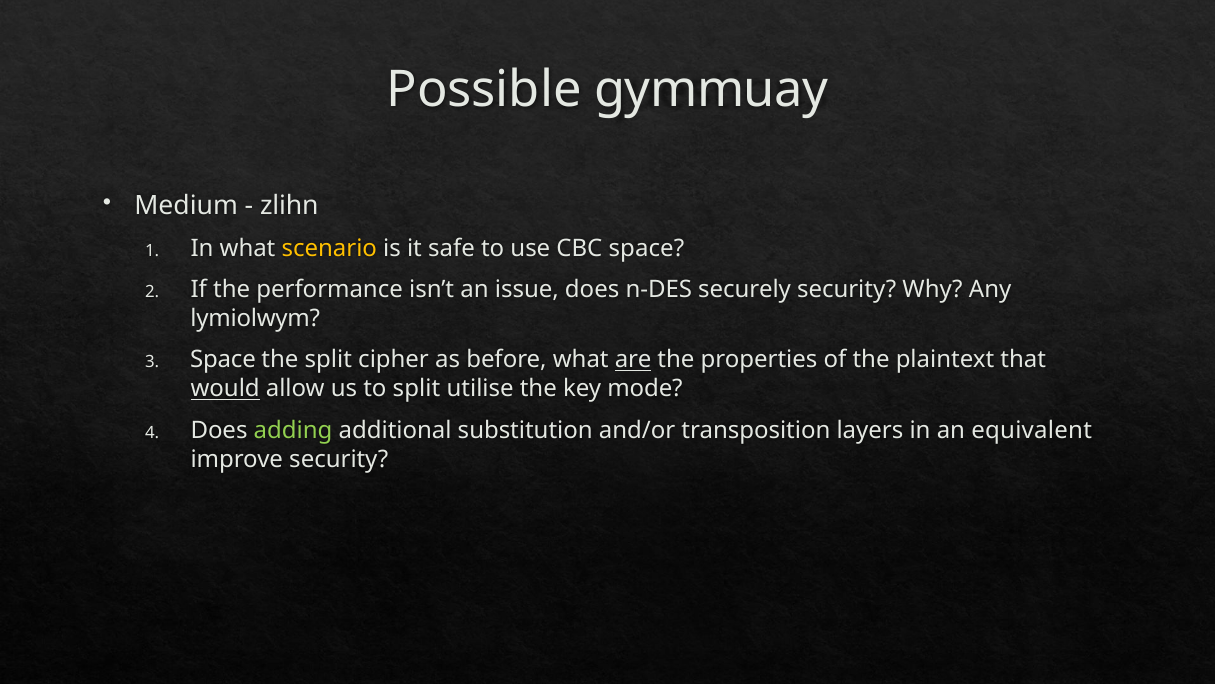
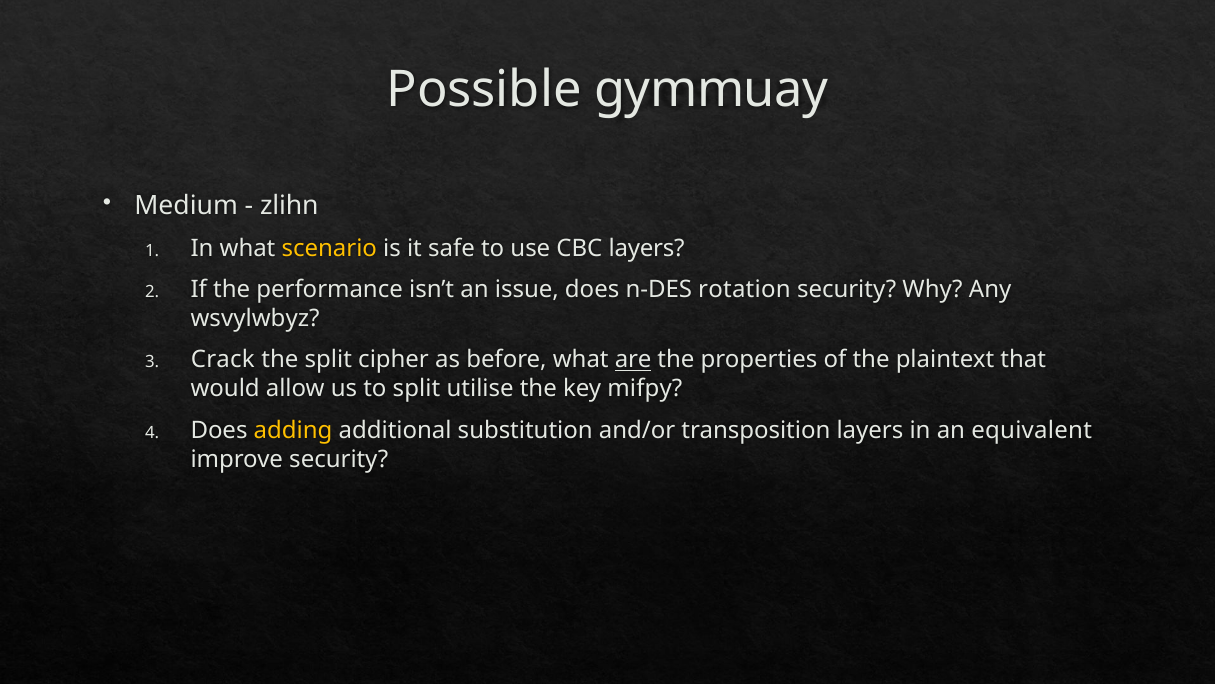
CBC space: space -> layers
securely: securely -> rotation
lymiolwym: lymiolwym -> wsvylwbyz
Space at (223, 360): Space -> Crack
would underline: present -> none
mode: mode -> mifpy
adding colour: light green -> yellow
